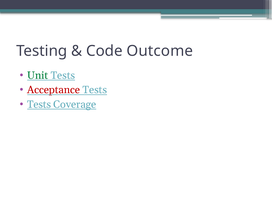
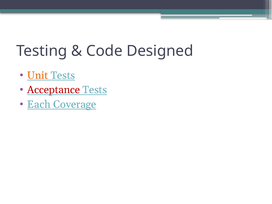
Outcome: Outcome -> Designed
Unit colour: green -> orange
Tests at (39, 104): Tests -> Each
